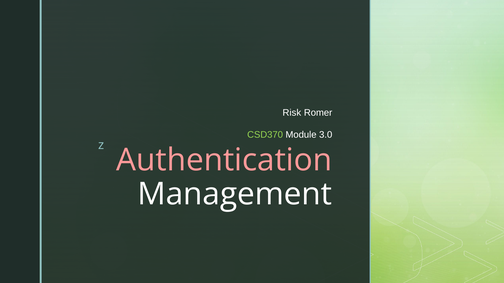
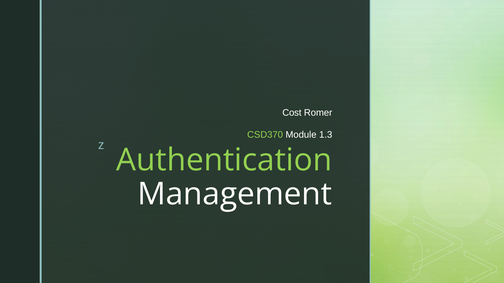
Risk: Risk -> Cost
3.0: 3.0 -> 1.3
Authentication colour: pink -> light green
